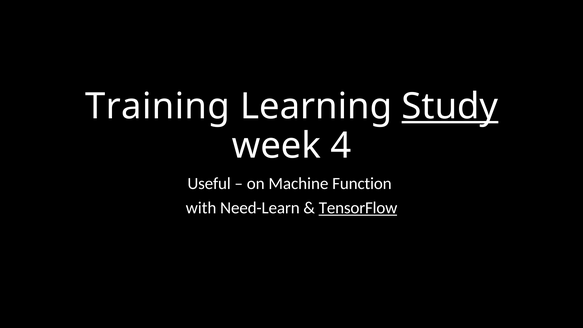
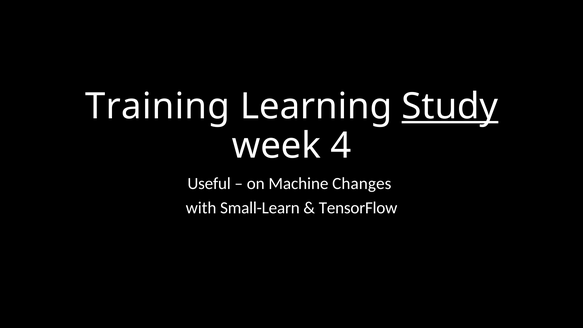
Function: Function -> Changes
Need-Learn: Need-Learn -> Small-Learn
TensorFlow underline: present -> none
